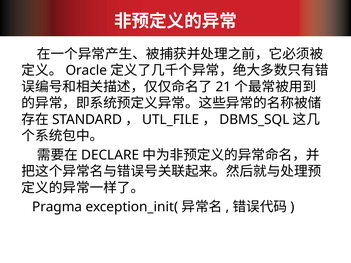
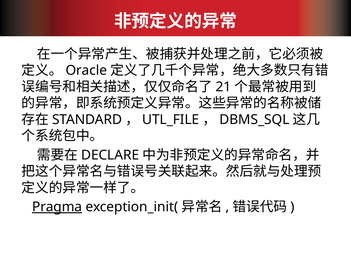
Pragma underline: none -> present
